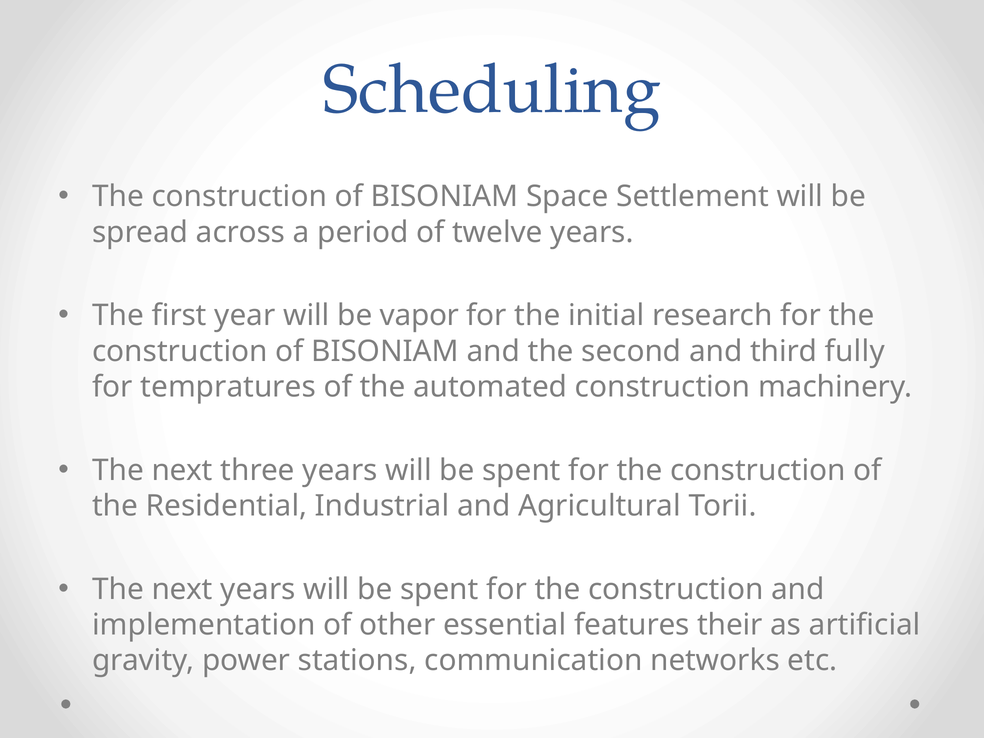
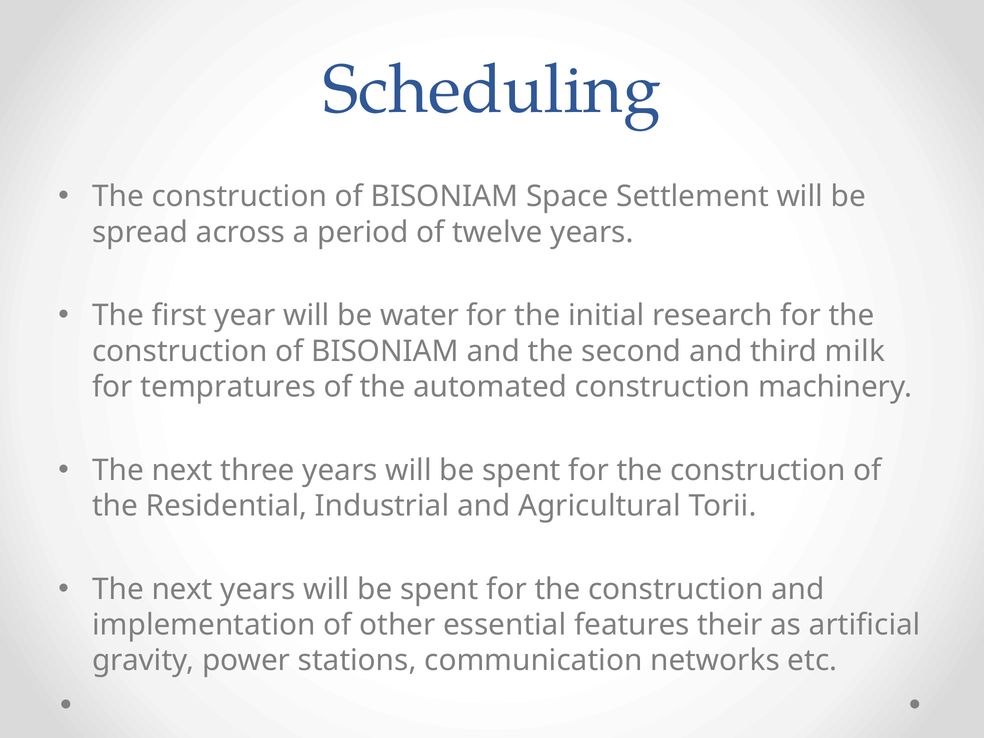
vapor: vapor -> water
fully: fully -> milk
